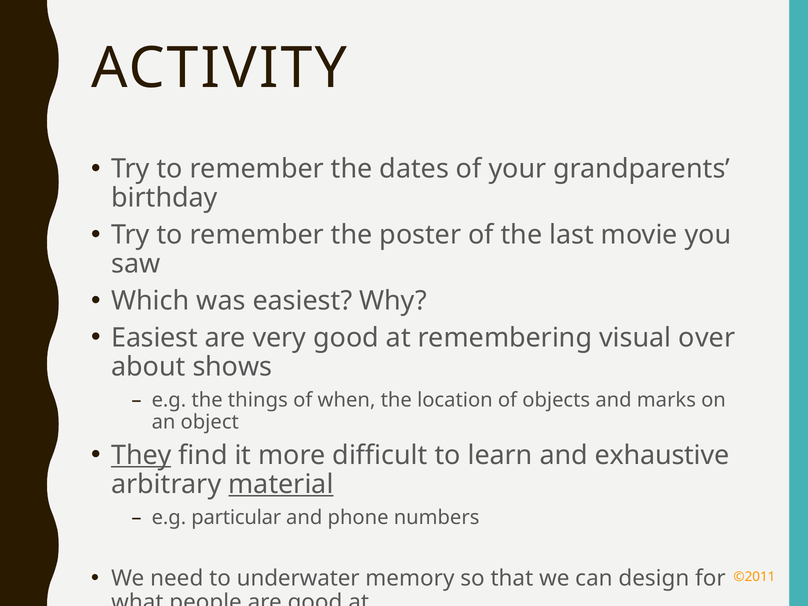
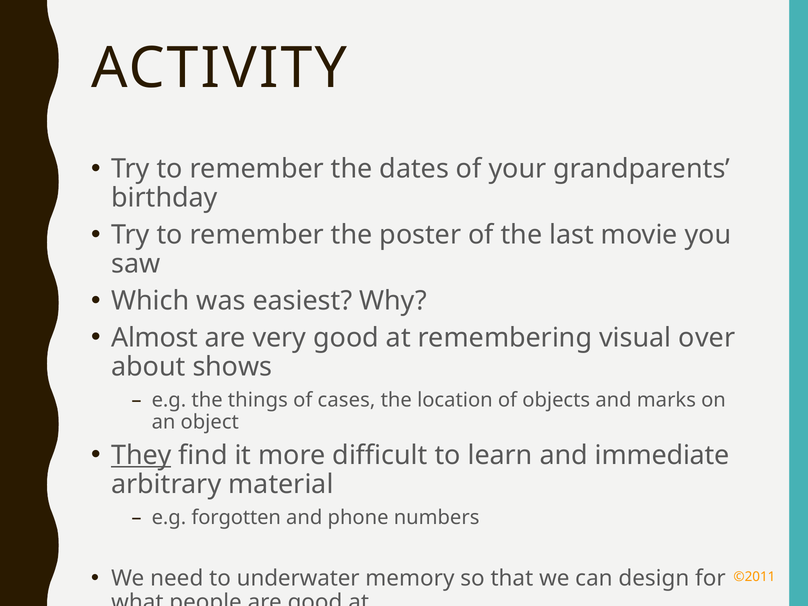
Easiest at (155, 338): Easiest -> Almost
when: when -> cases
exhaustive: exhaustive -> immediate
material underline: present -> none
particular: particular -> forgotten
